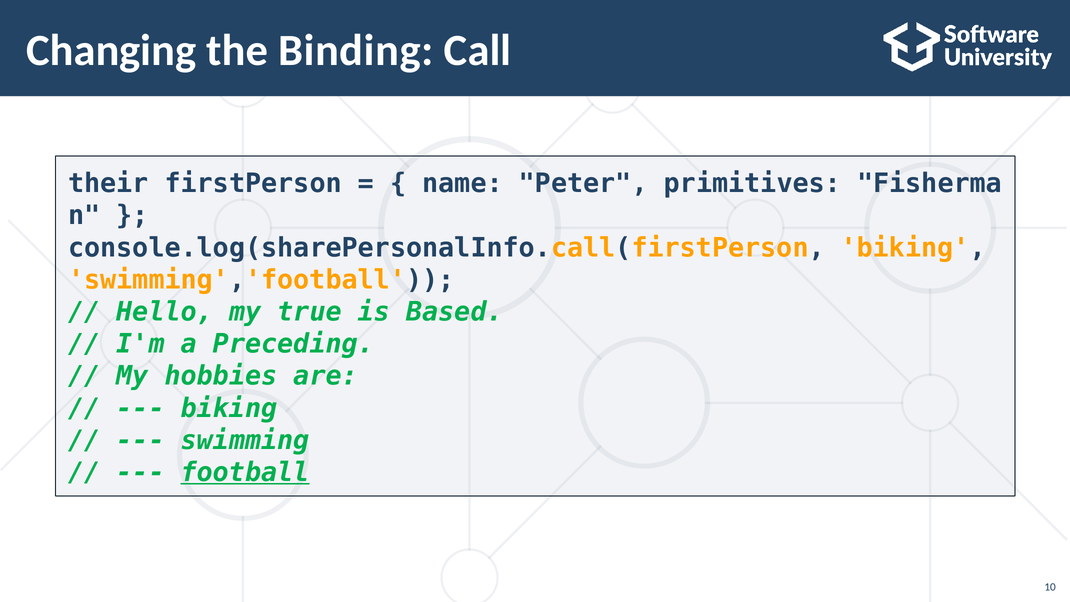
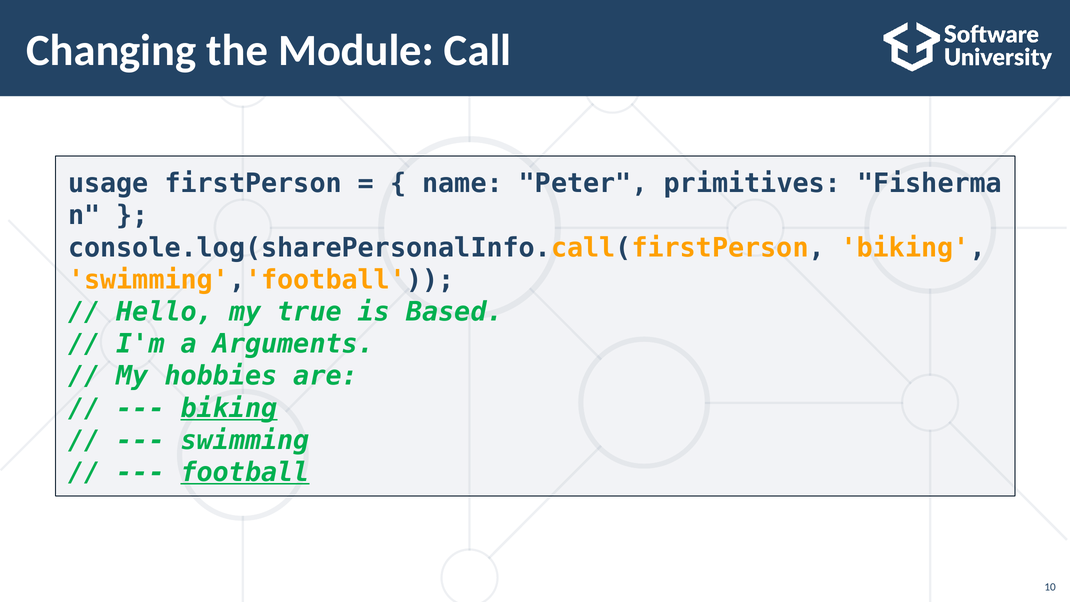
Binding: Binding -> Module
their: their -> usage
Preceding: Preceding -> Arguments
biking at (229, 408) underline: none -> present
